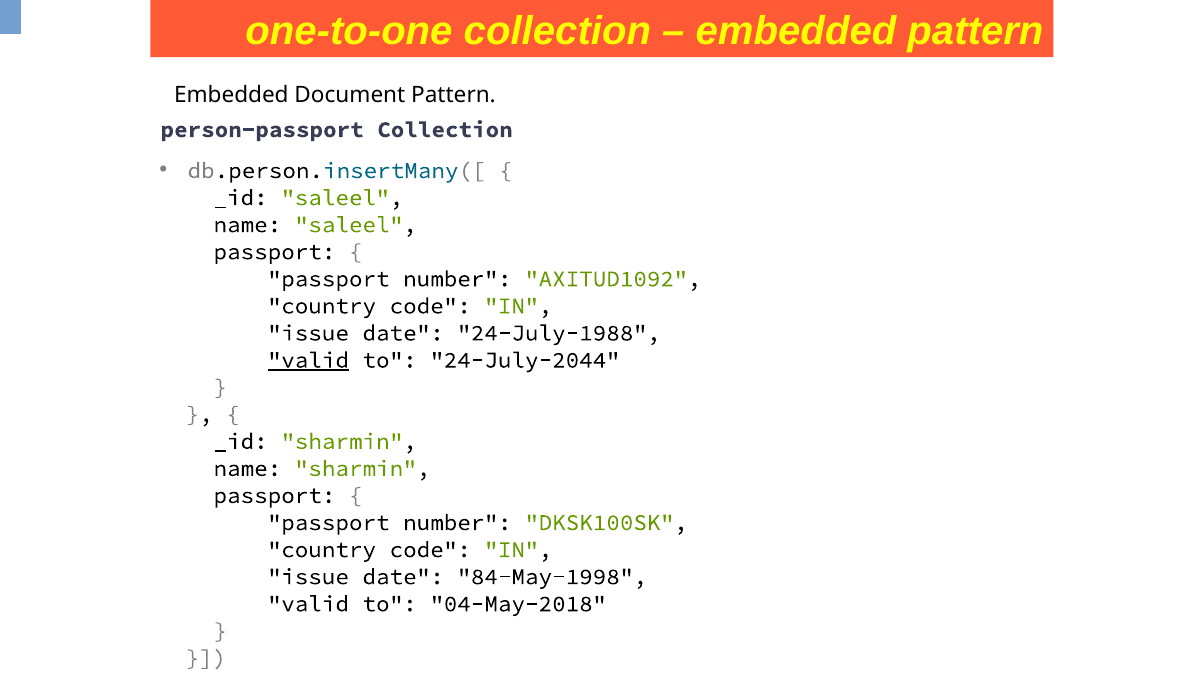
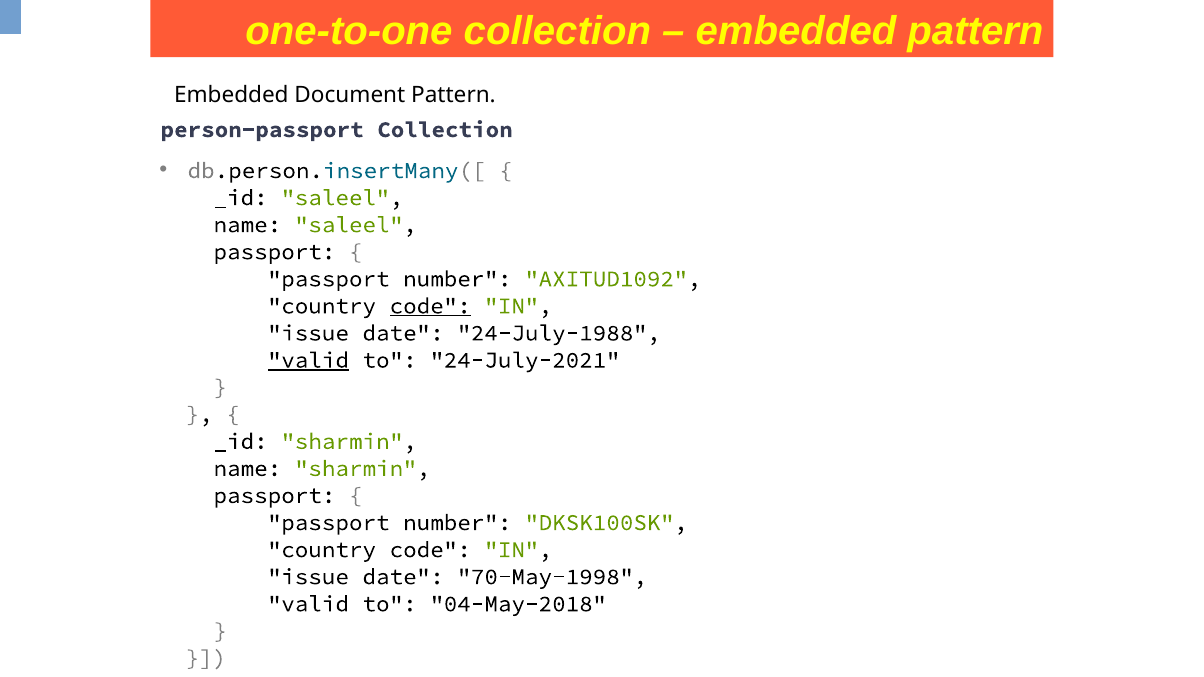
code at (430, 306) underline: none -> present
24-July-2044: 24-July-2044 -> 24-July-2021
84-May-1998: 84-May-1998 -> 70-May-1998
